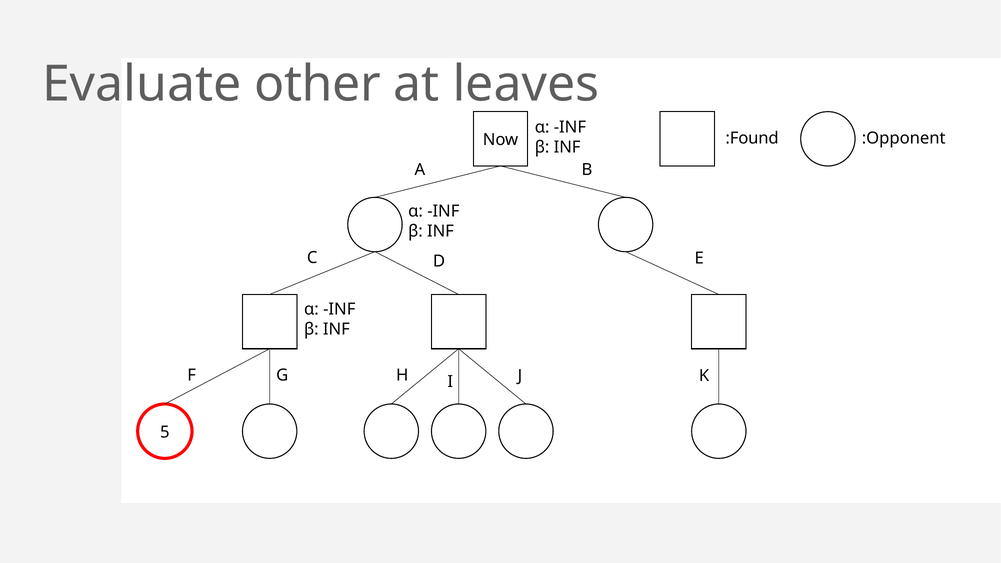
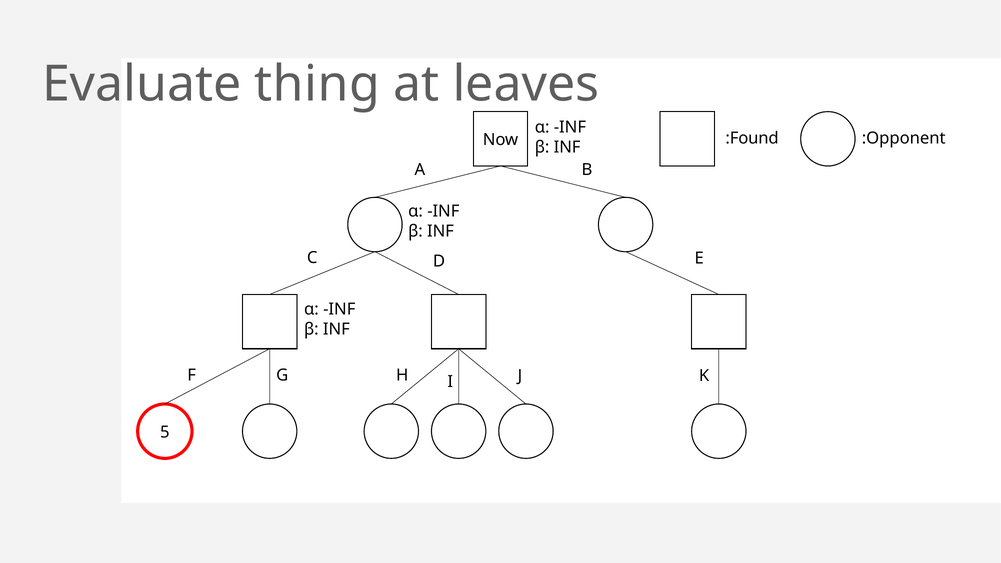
other: other -> thing
